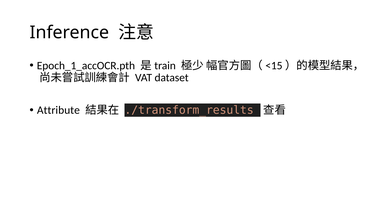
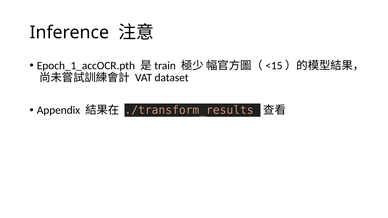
Attribute: Attribute -> Appendix
